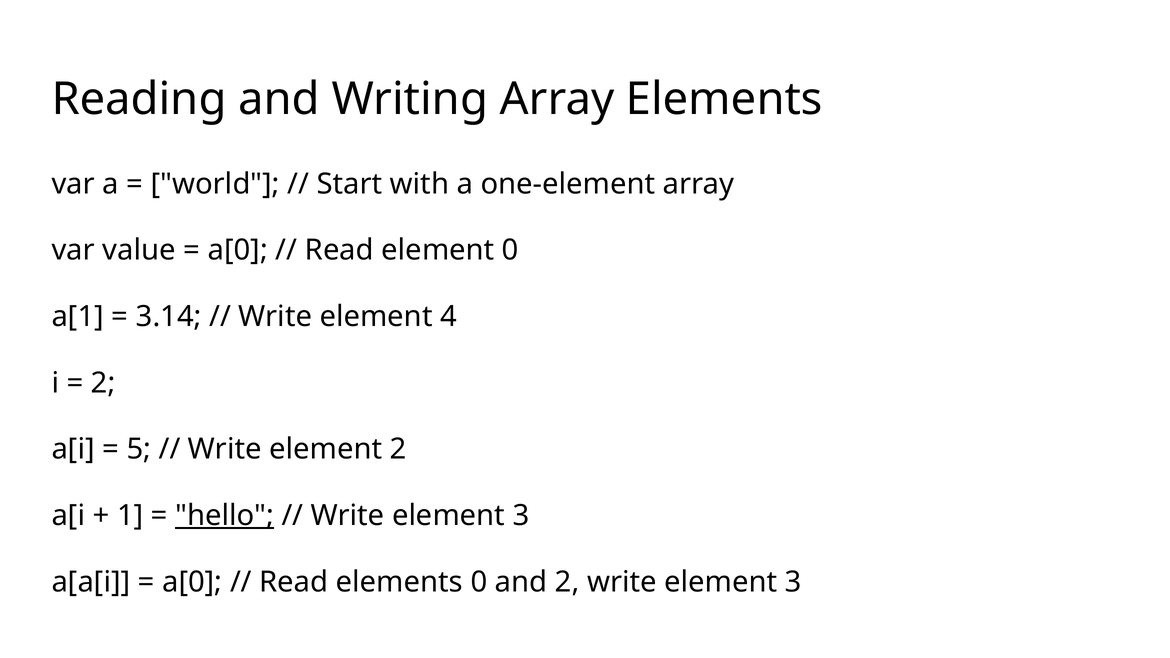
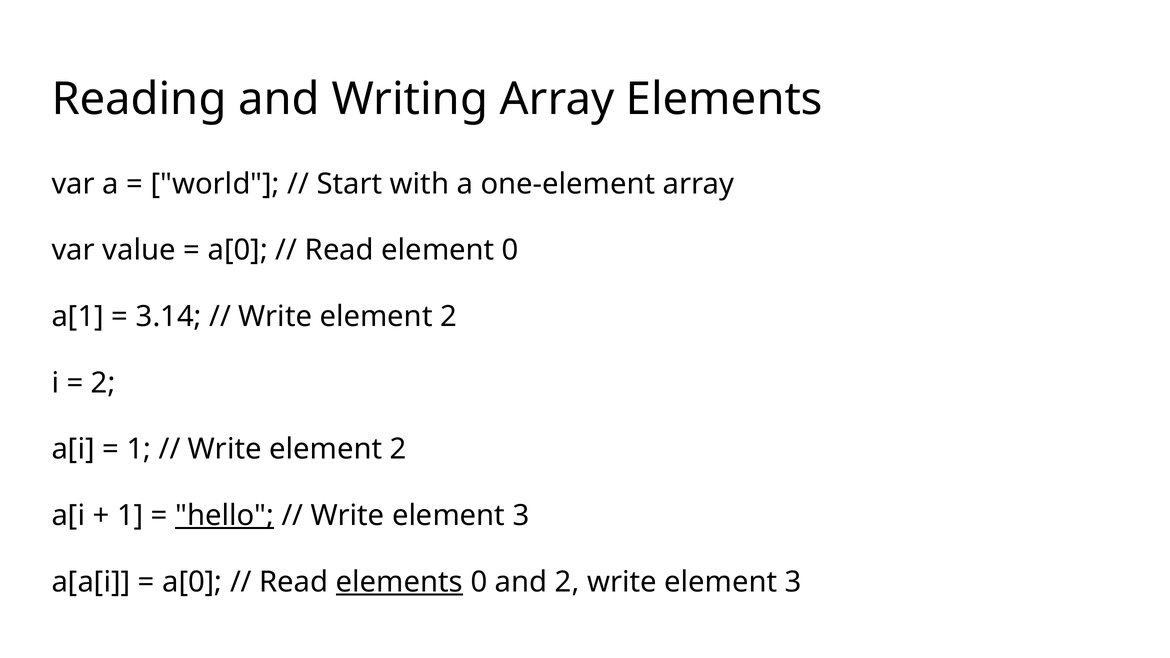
4 at (448, 317): 4 -> 2
5 at (139, 449): 5 -> 1
elements at (399, 582) underline: none -> present
